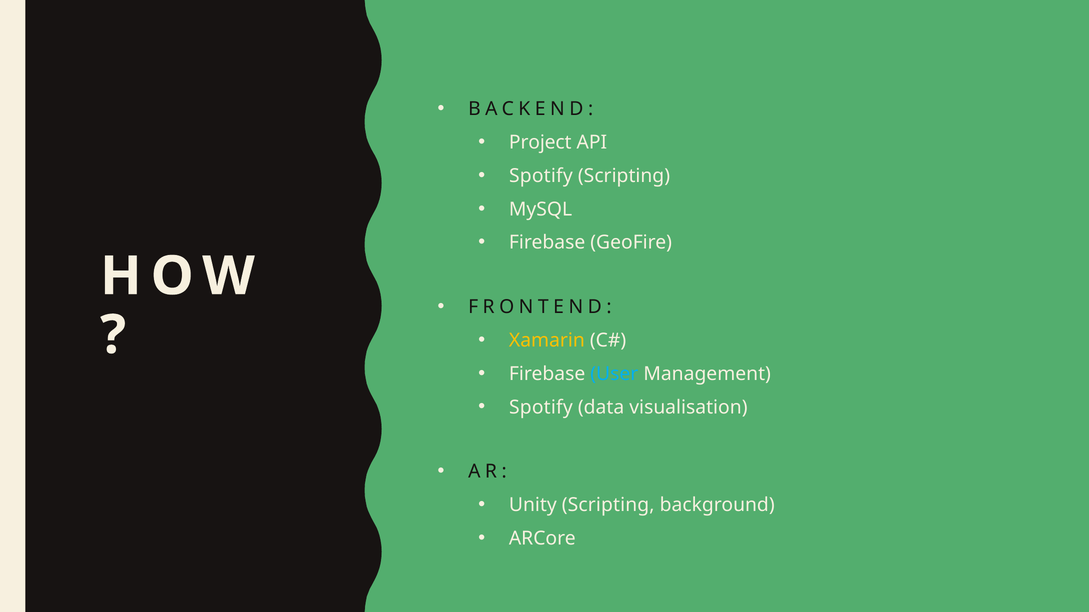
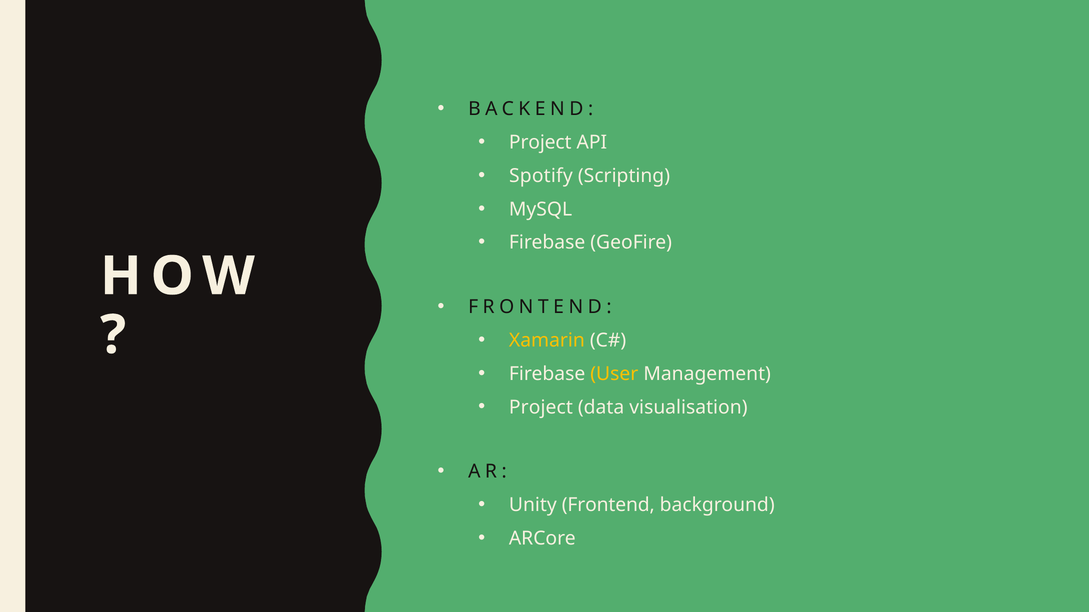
User colour: light blue -> yellow
Spotify at (541, 408): Spotify -> Project
Unity Scripting: Scripting -> Frontend
